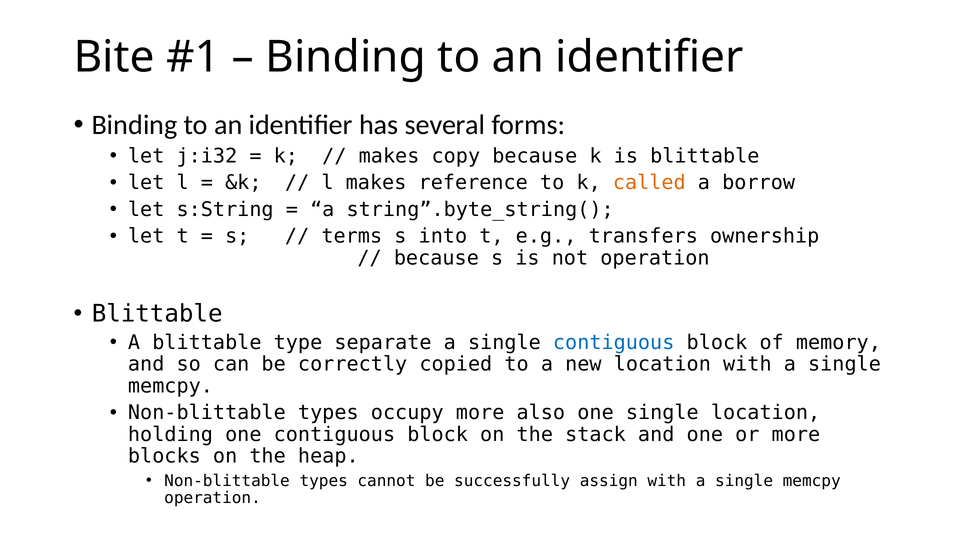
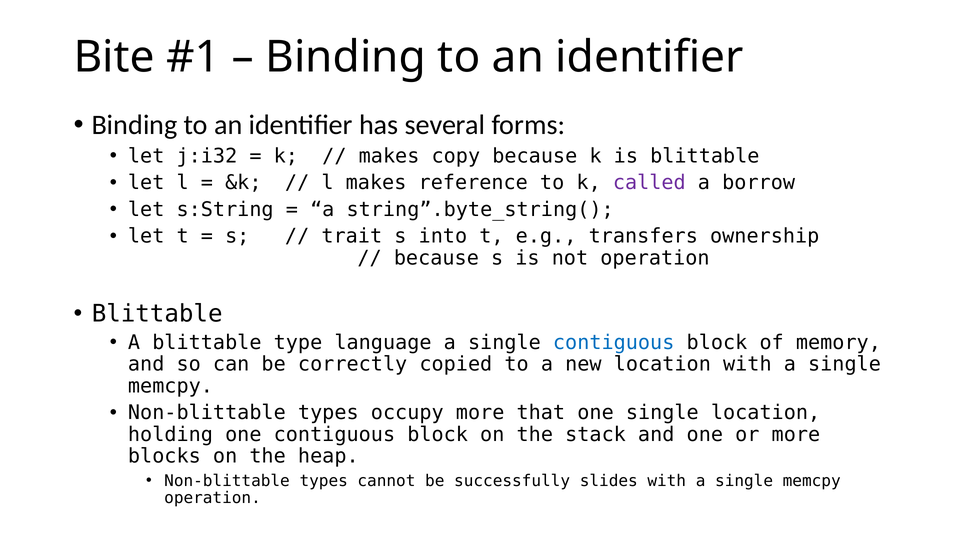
called colour: orange -> purple
terms: terms -> trait
separate: separate -> language
also: also -> that
assign: assign -> slides
